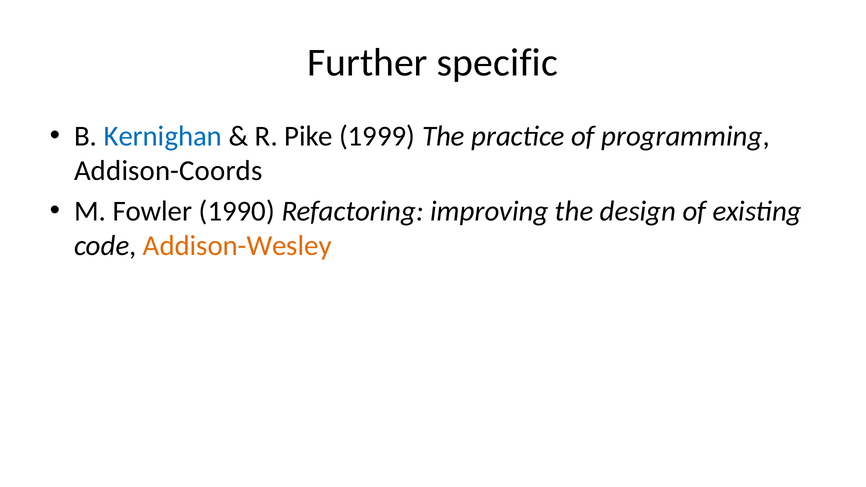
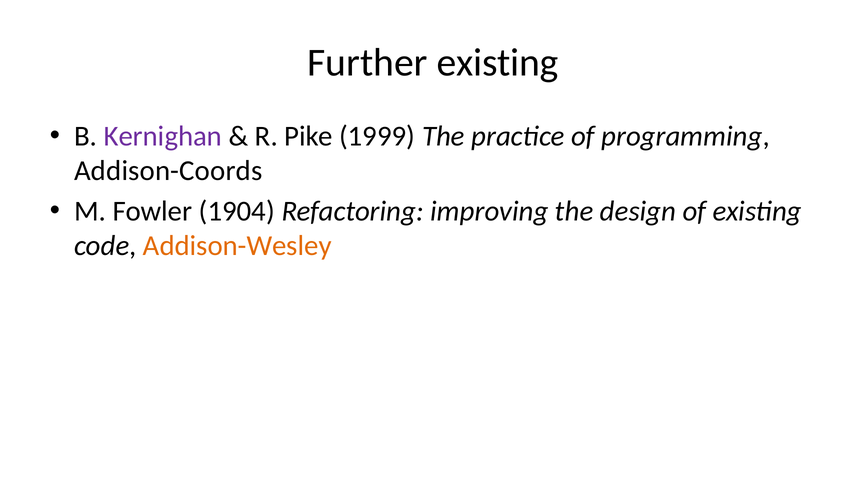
Further specific: specific -> existing
Kernighan colour: blue -> purple
1990: 1990 -> 1904
